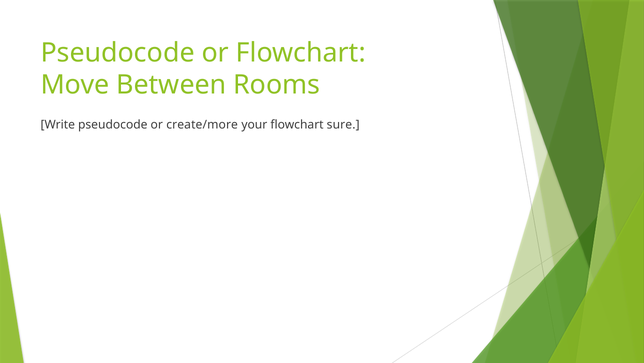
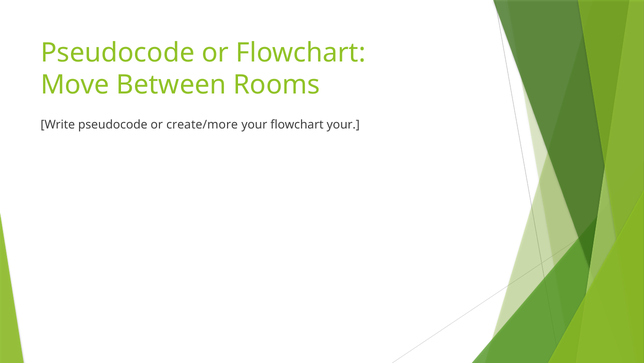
flowchart sure: sure -> your
